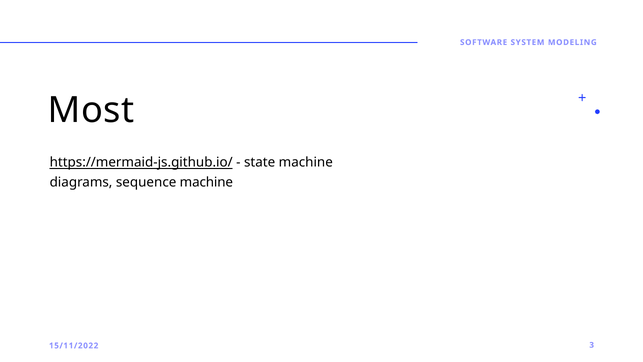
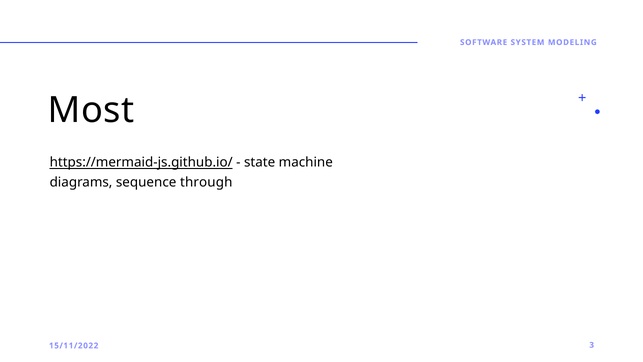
sequence machine: machine -> through
